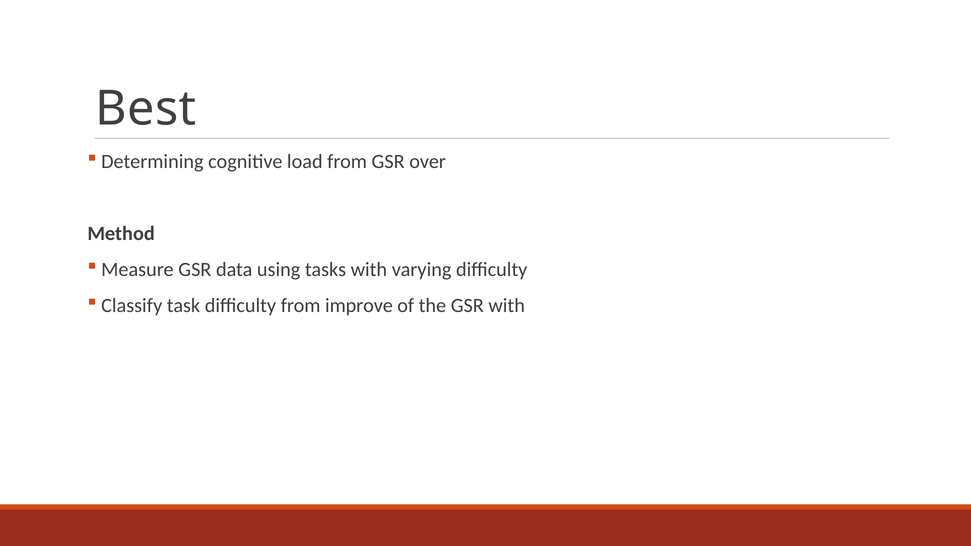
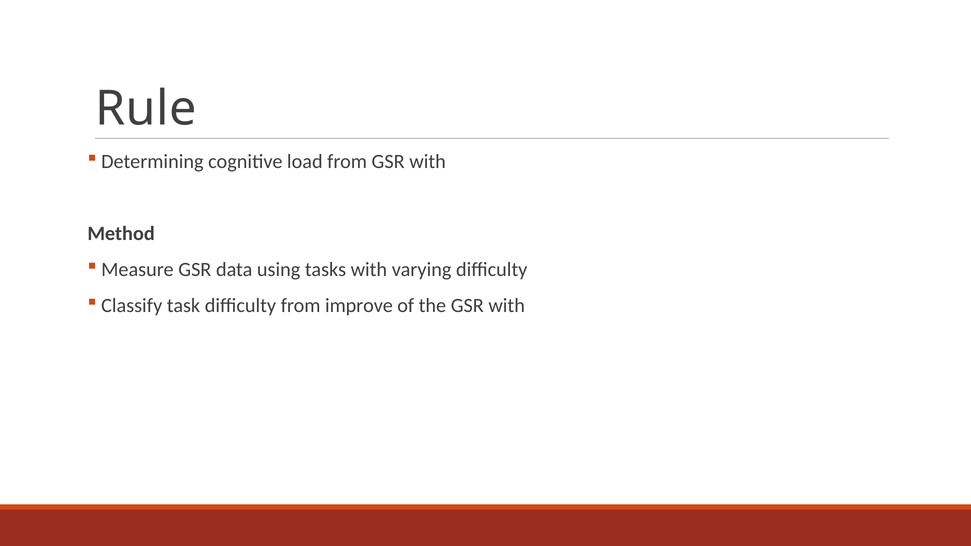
Best: Best -> Rule
from GSR over: over -> with
